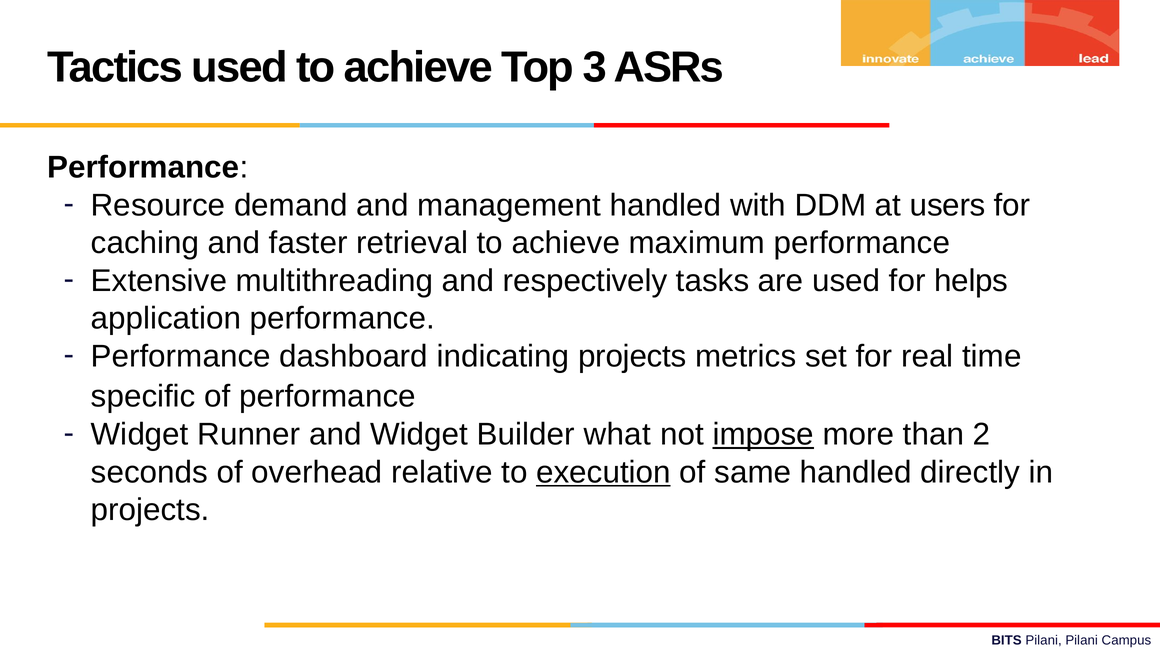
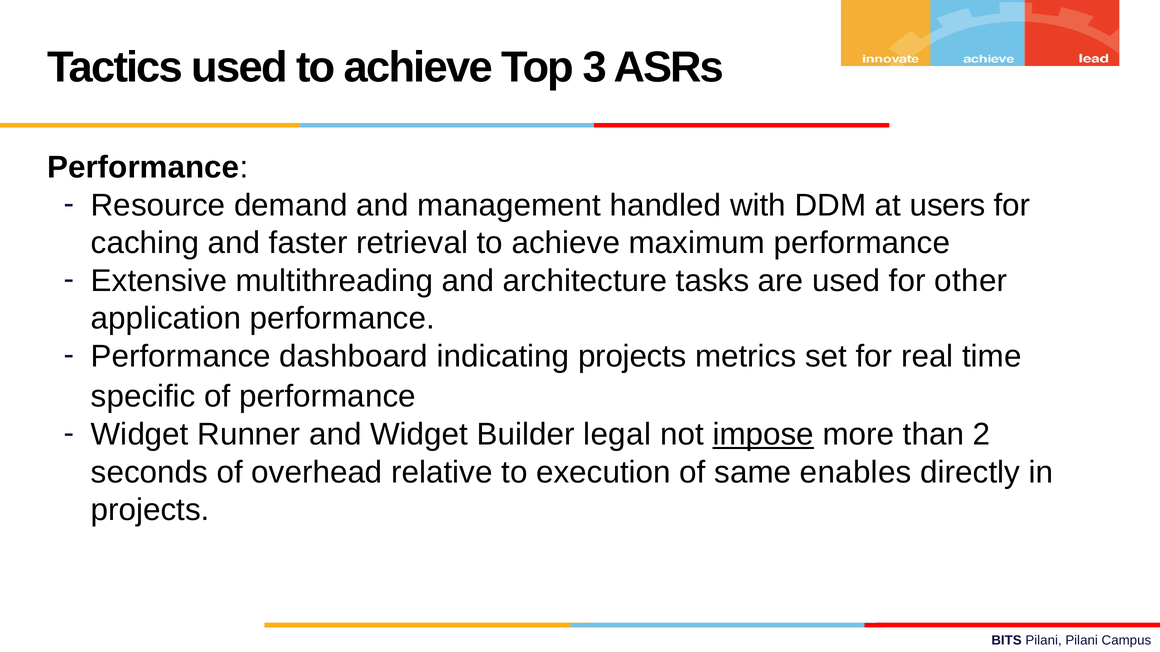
respectively: respectively -> architecture
helps: helps -> other
what: what -> legal
execution underline: present -> none
same handled: handled -> enables
